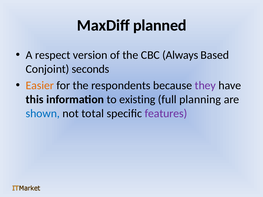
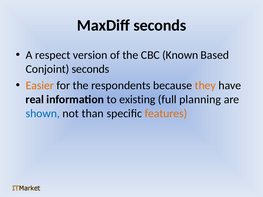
MaxDiff planned: planned -> seconds
Always: Always -> Known
they colour: purple -> orange
this: this -> real
total: total -> than
features colour: purple -> orange
